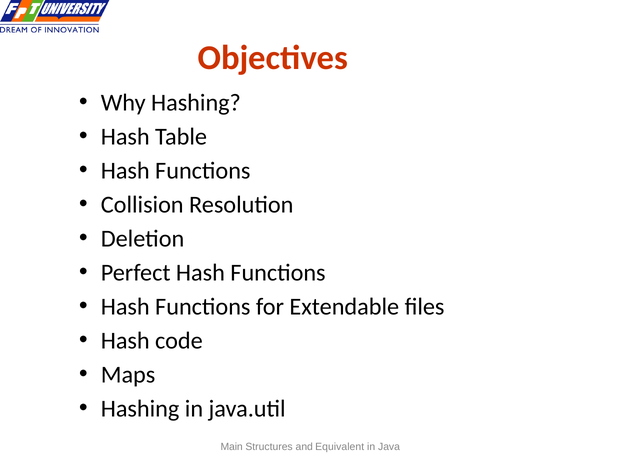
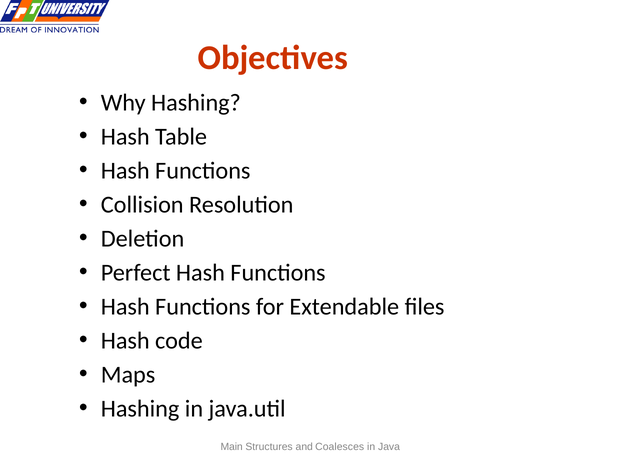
Equivalent: Equivalent -> Coalesces
